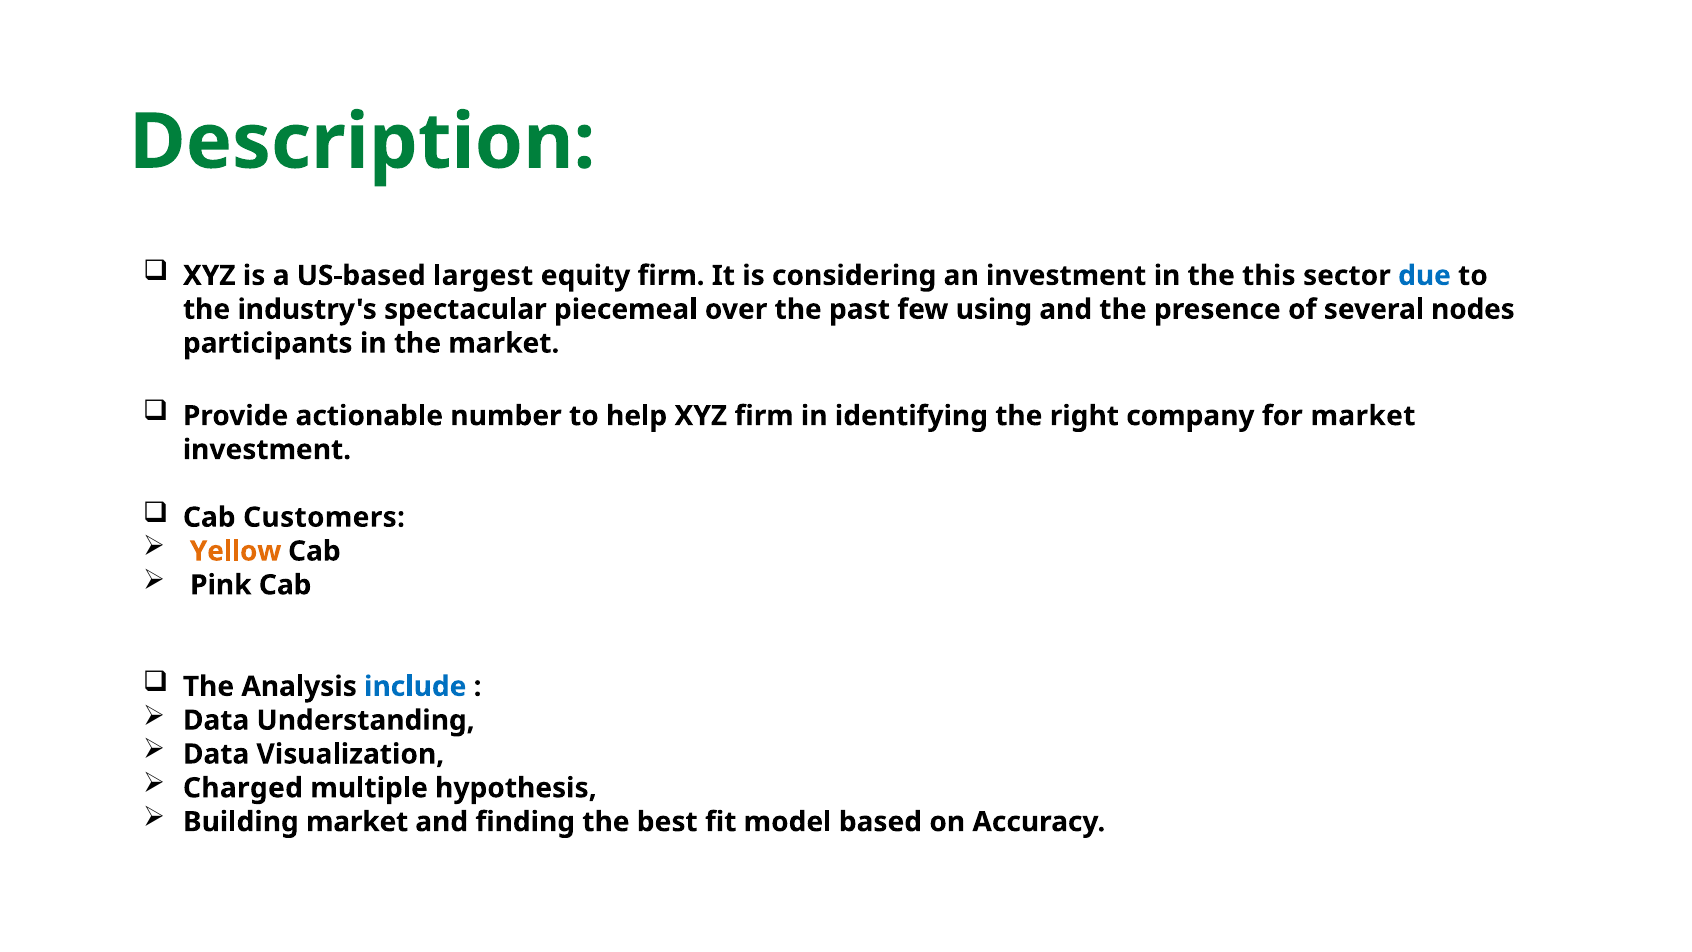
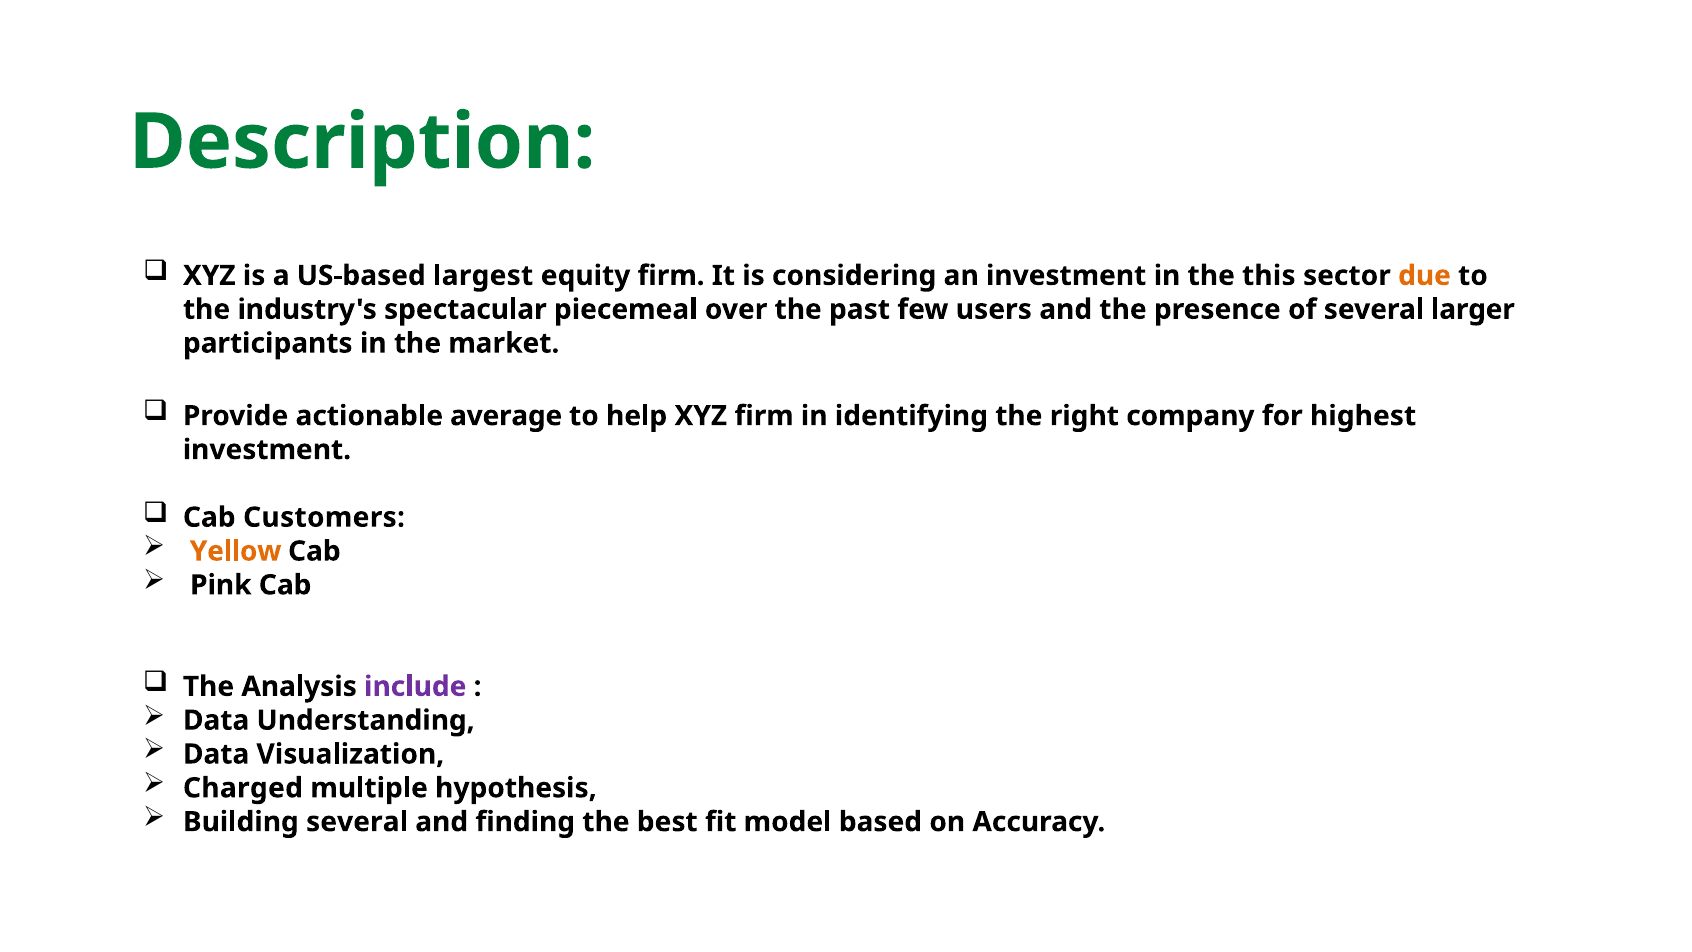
due colour: blue -> orange
using: using -> users
nodes: nodes -> larger
number: number -> average
for market: market -> highest
include colour: blue -> purple
Building market: market -> several
